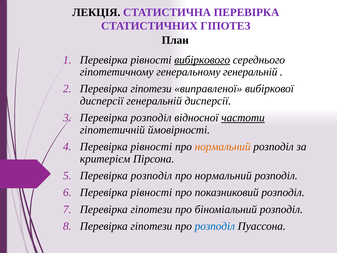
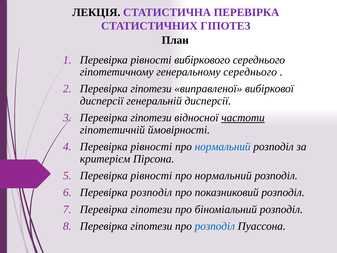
вибіркового underline: present -> none
генеральному генеральній: генеральній -> середнього
розподіл at (151, 118): розподіл -> гіпотези
нормальний at (223, 147) colour: orange -> blue
розподіл at (151, 175): розподіл -> рівності
рівності at (151, 192): рівності -> розподіл
